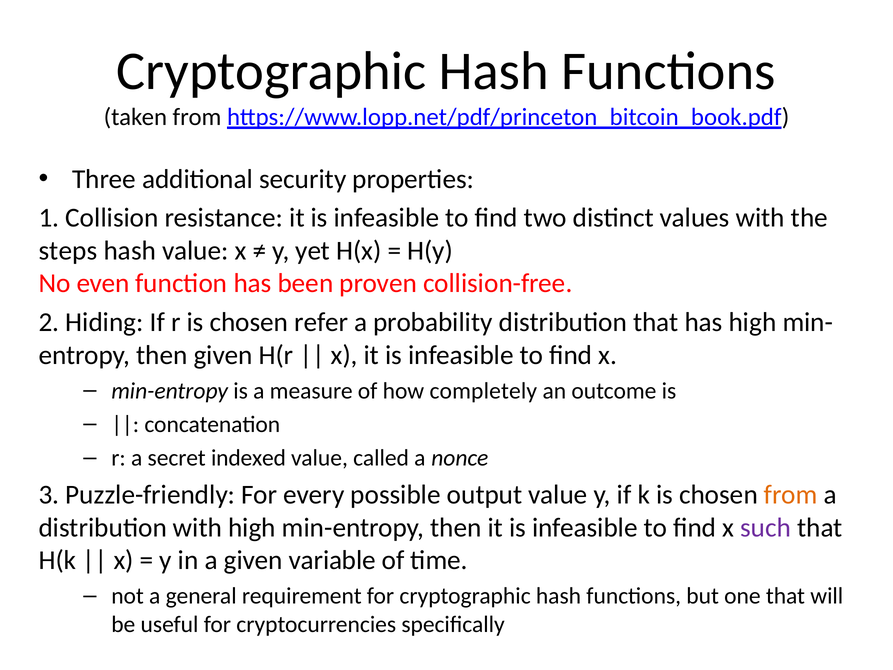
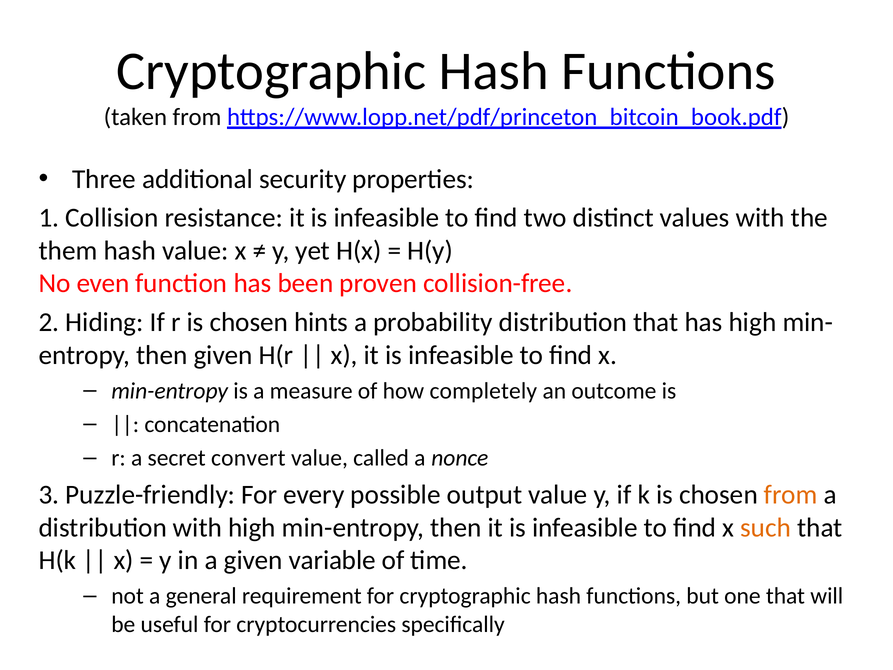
steps: steps -> them
refer: refer -> hints
indexed: indexed -> convert
such colour: purple -> orange
